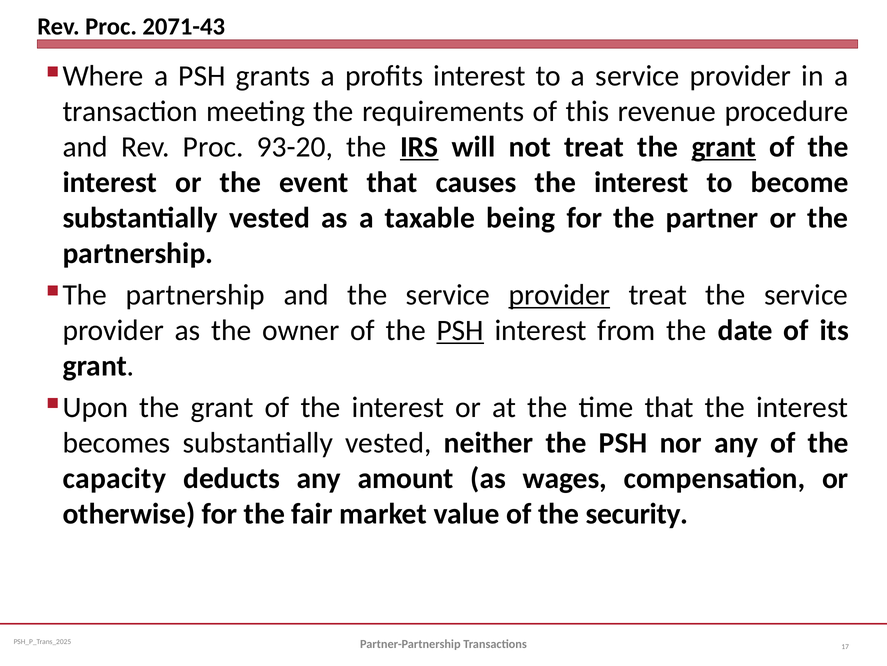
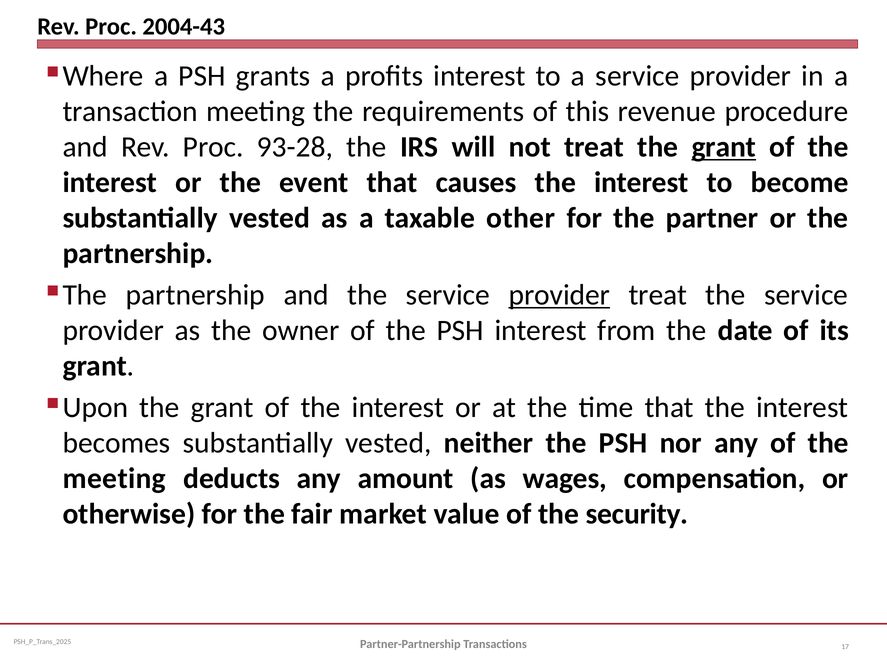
2071-43: 2071-43 -> 2004-43
93-20: 93-20 -> 93-28
IRS underline: present -> none
being: being -> other
PSH at (460, 330) underline: present -> none
capacity at (114, 478): capacity -> meeting
